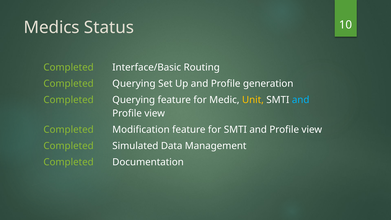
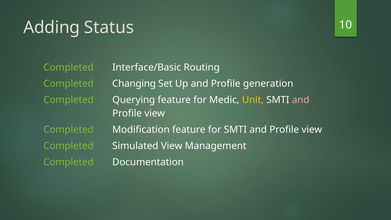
Medics: Medics -> Adding
Querying at (134, 84): Querying -> Changing
and at (301, 100) colour: light blue -> pink
Simulated Data: Data -> View
